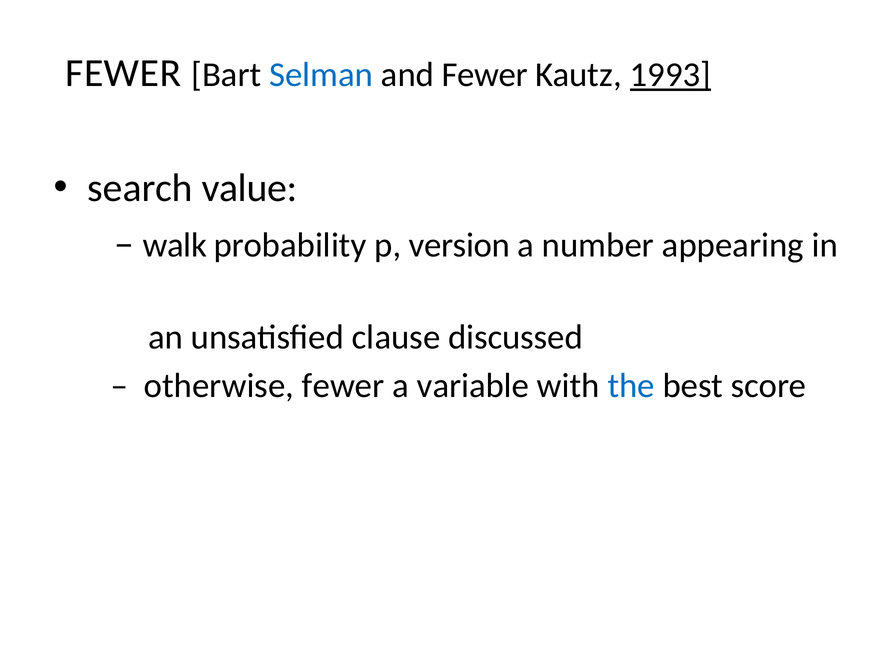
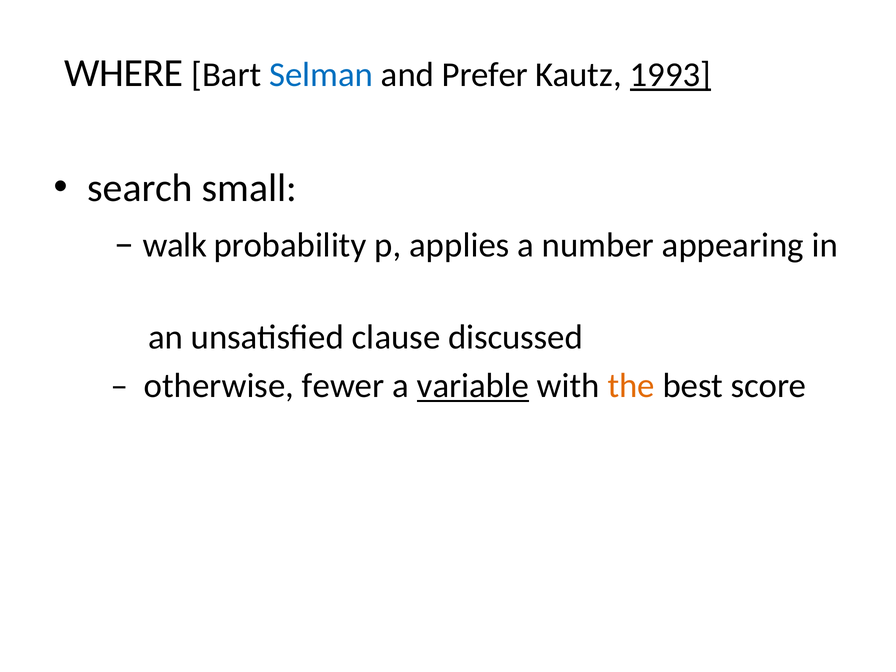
FEWER at (123, 73): FEWER -> WHERE
and Fewer: Fewer -> Prefer
value: value -> small
version: version -> applies
variable underline: none -> present
the colour: blue -> orange
